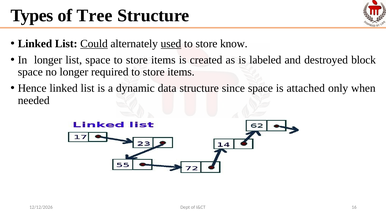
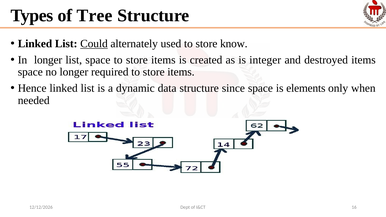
used underline: present -> none
labeled: labeled -> integer
destroyed block: block -> items
attached: attached -> elements
